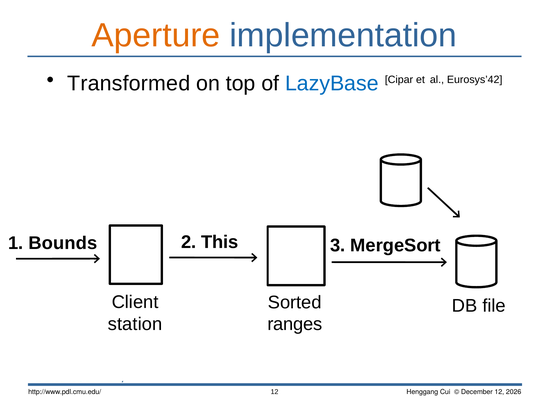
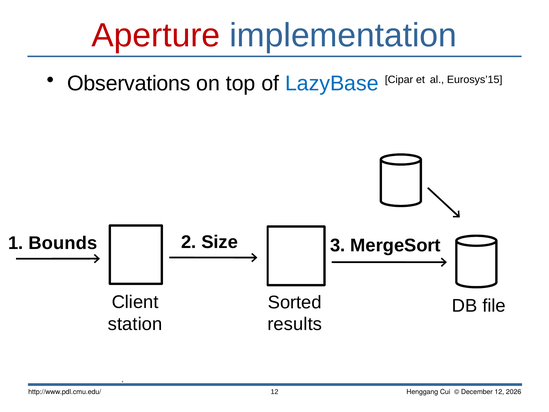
Aperture colour: orange -> red
Transformed: Transformed -> Observations
Eurosys’42: Eurosys’42 -> Eurosys’15
This: This -> Size
ranges: ranges -> results
